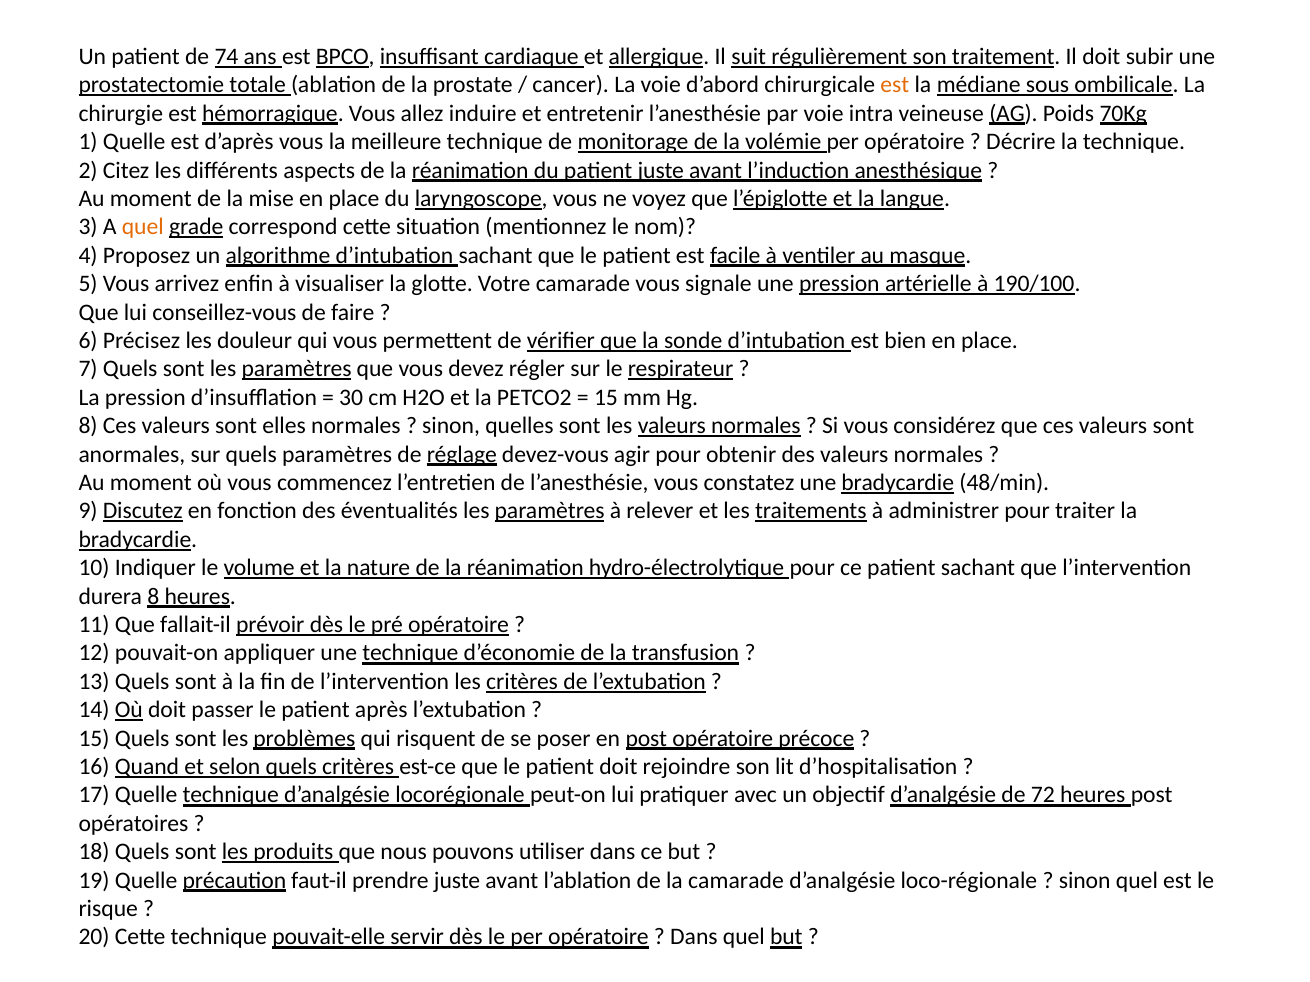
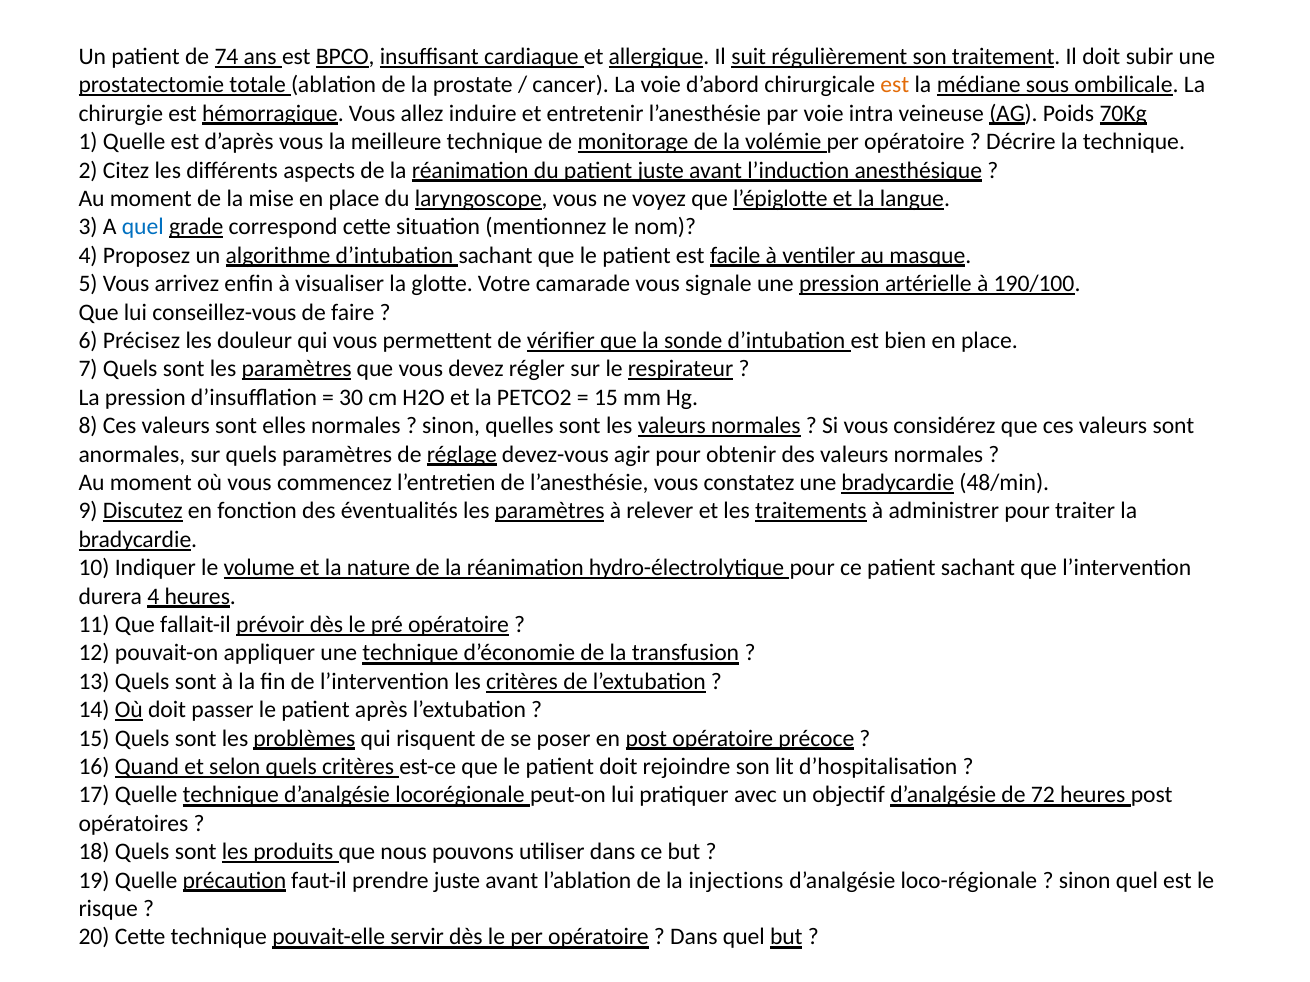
quel at (143, 227) colour: orange -> blue
durera 8: 8 -> 4
la camarade: camarade -> injections
